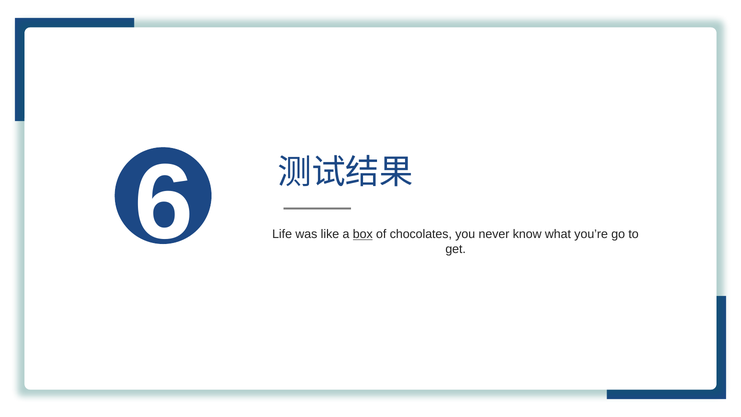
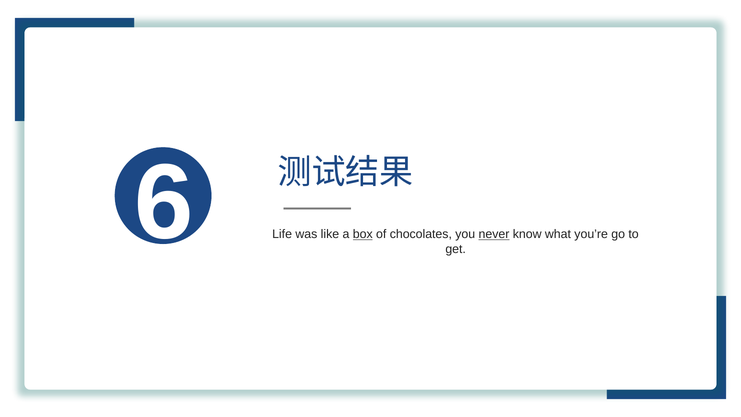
never underline: none -> present
